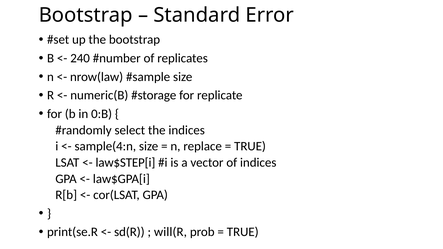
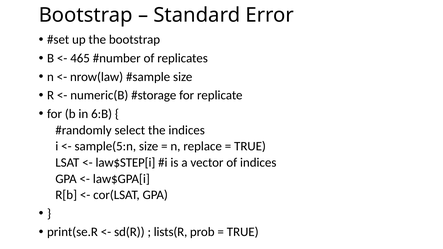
240: 240 -> 465
0:B: 0:B -> 6:B
sample(4:n: sample(4:n -> sample(5:n
will(R: will(R -> lists(R
